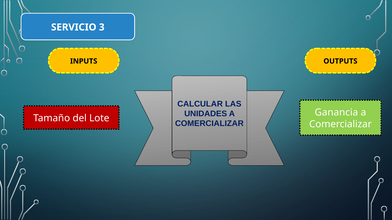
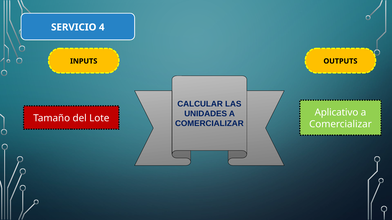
3: 3 -> 4
Ganancia: Ganancia -> Aplicativo
